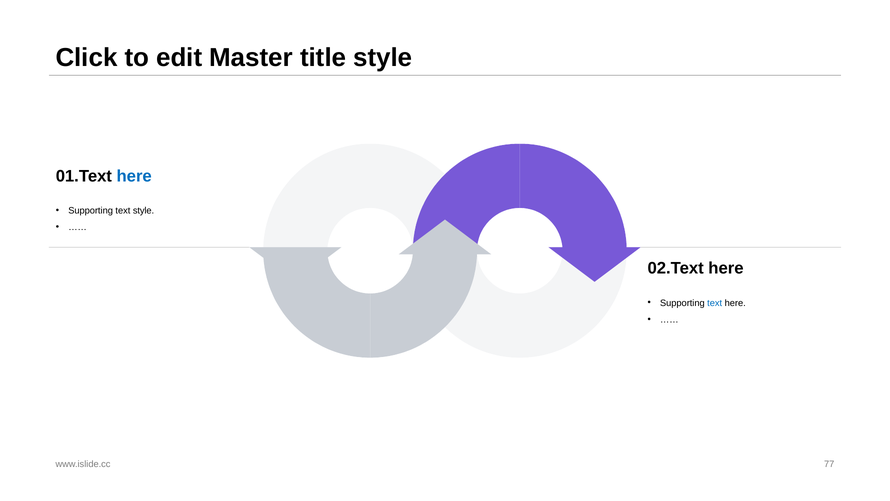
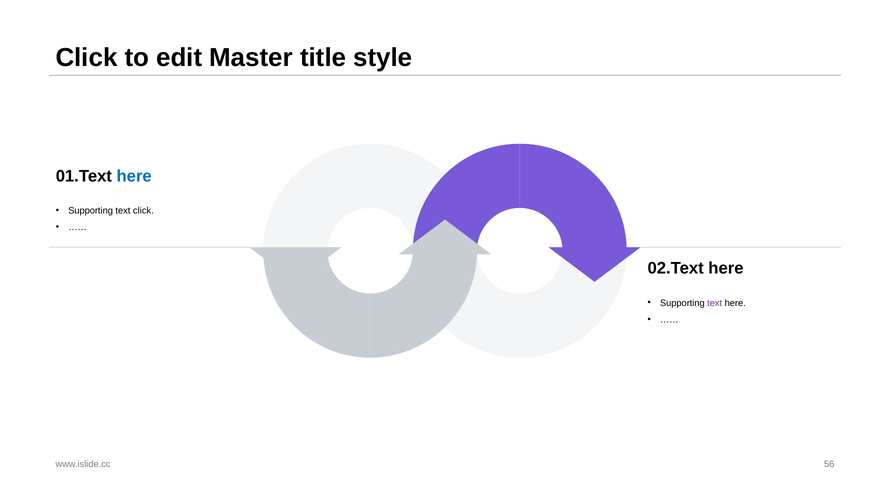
text style: style -> click
text at (715, 303) colour: blue -> purple
77: 77 -> 56
